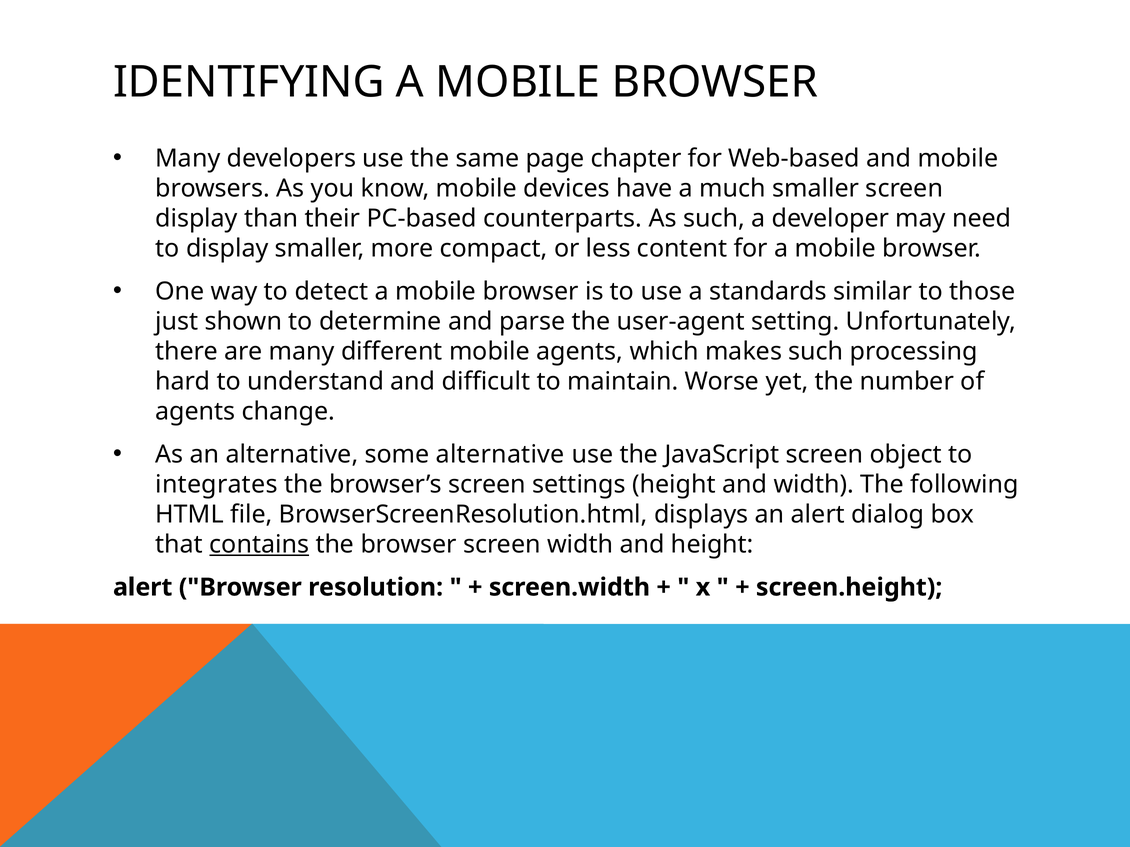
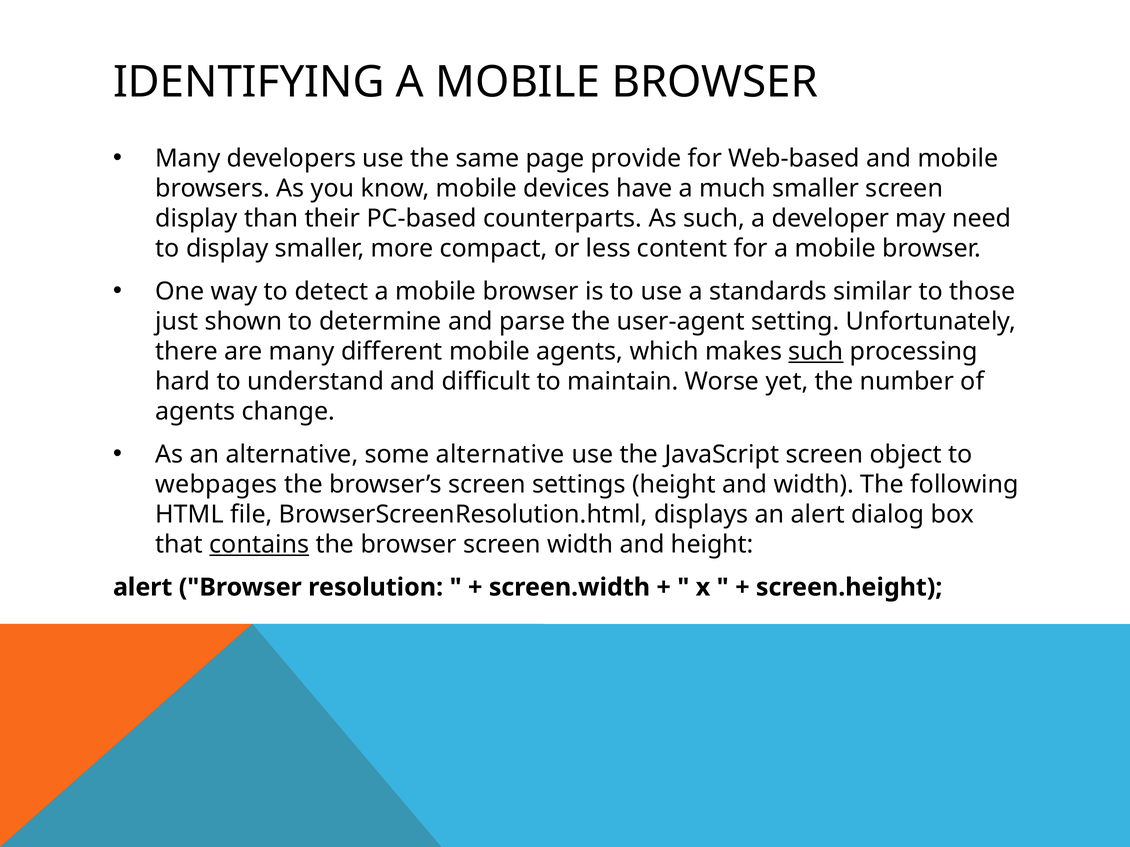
chapter: chapter -> provide
such at (816, 352) underline: none -> present
integrates: integrates -> webpages
